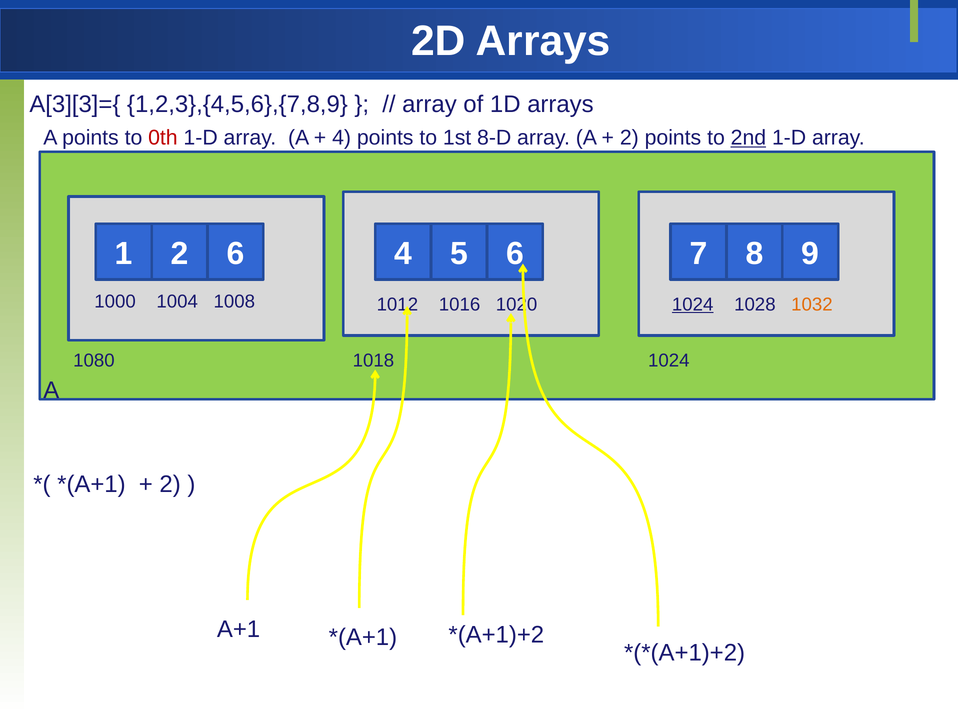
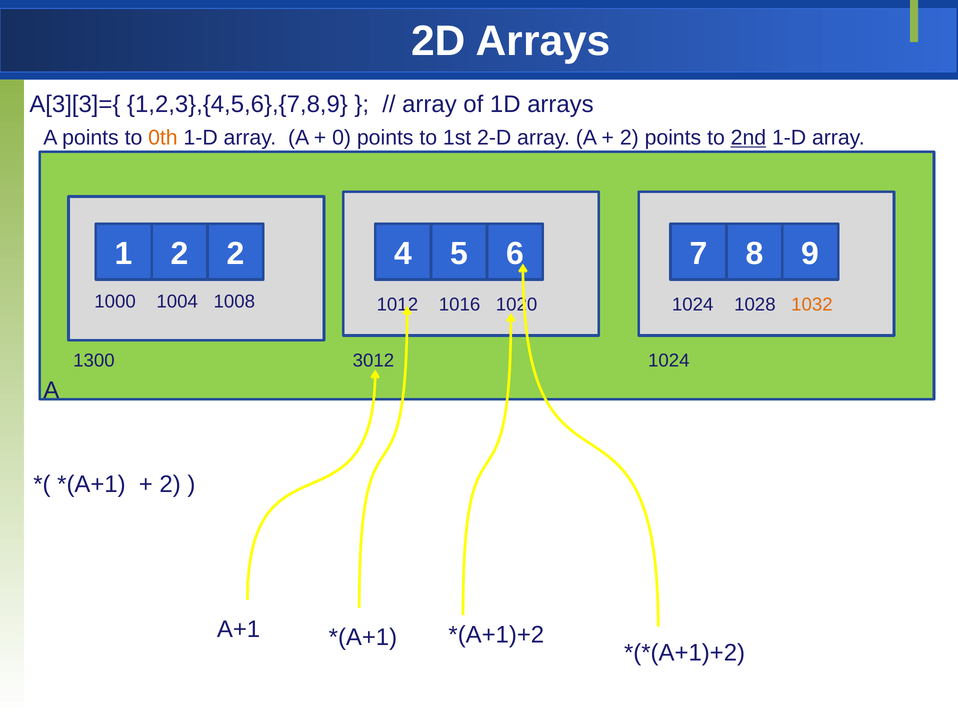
0th colour: red -> orange
4 at (342, 138): 4 -> 0
8-D: 8-D -> 2-D
2 6: 6 -> 2
1024 at (693, 304) underline: present -> none
1080: 1080 -> 1300
1018: 1018 -> 3012
